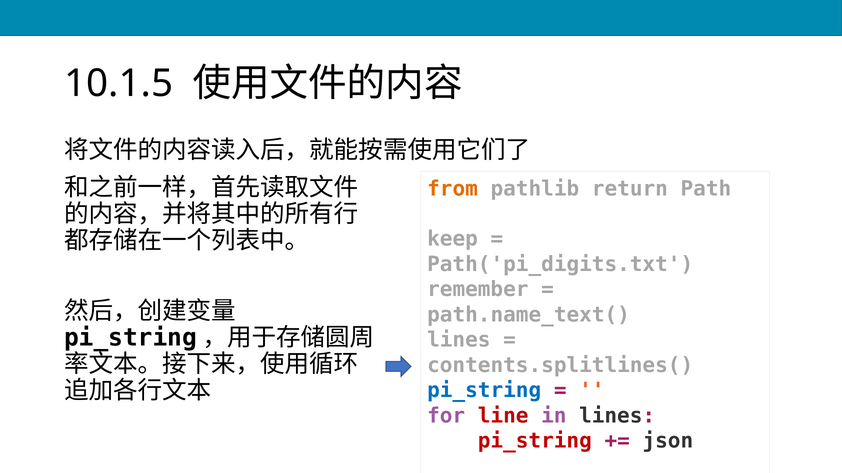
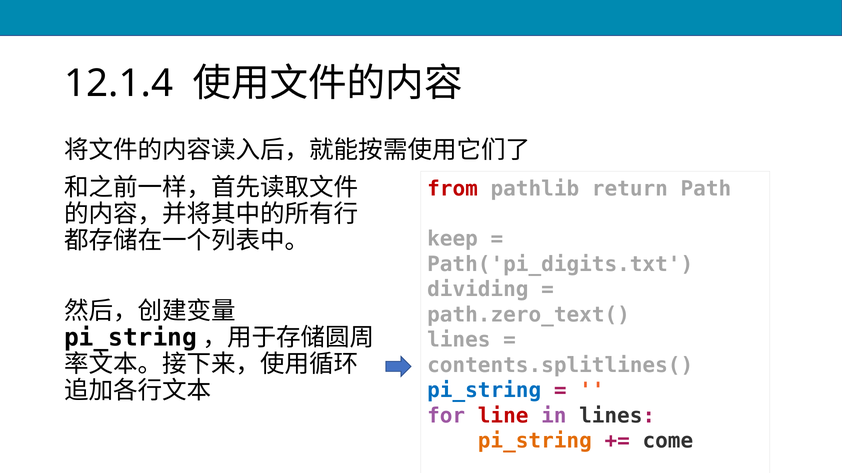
10.1.5: 10.1.5 -> 12.1.4
from colour: orange -> red
remember: remember -> dividing
path.name_text(: path.name_text( -> path.zero_text(
pi_string at (535, 441) colour: red -> orange
json: json -> come
